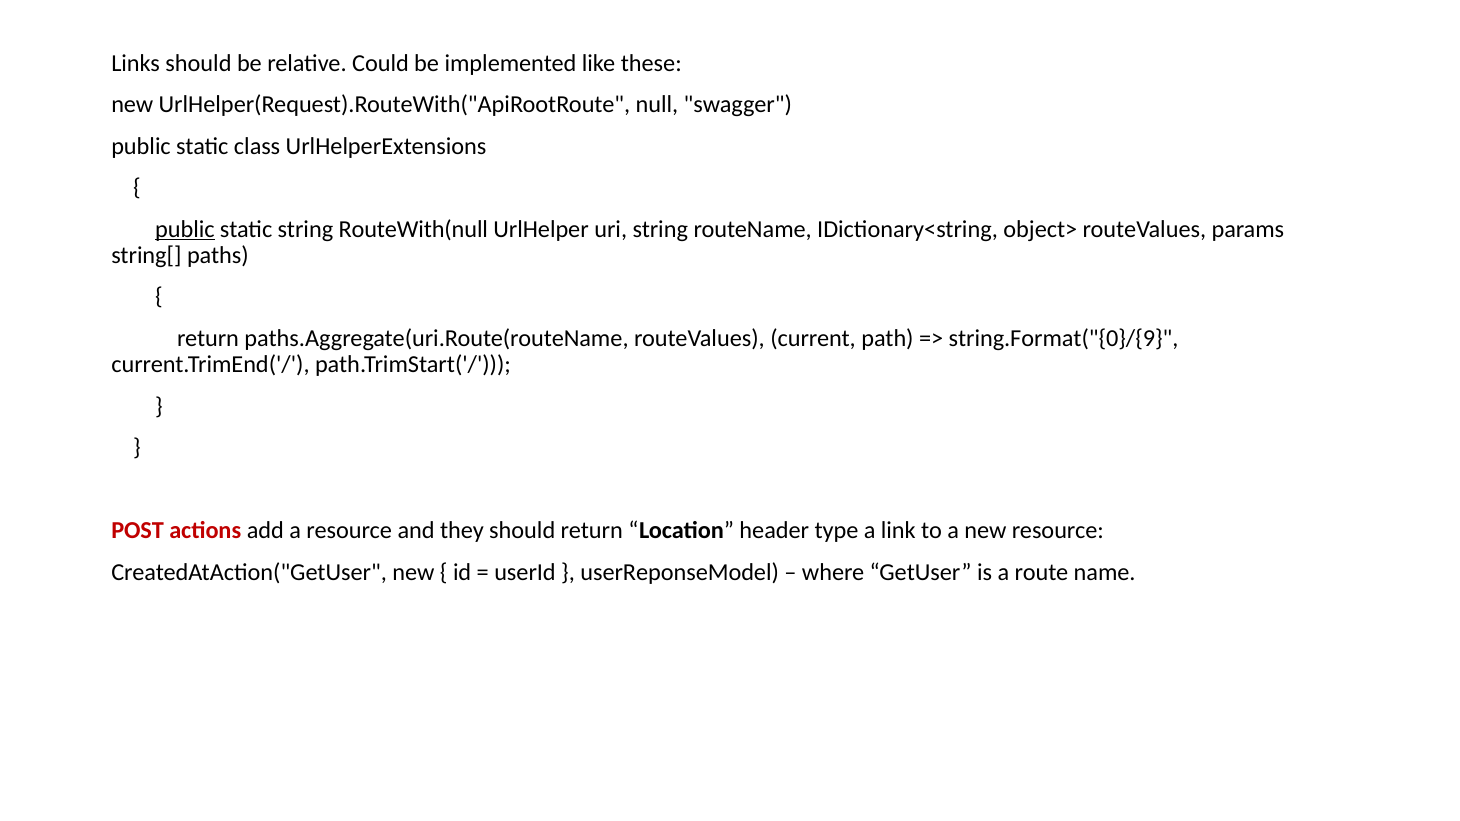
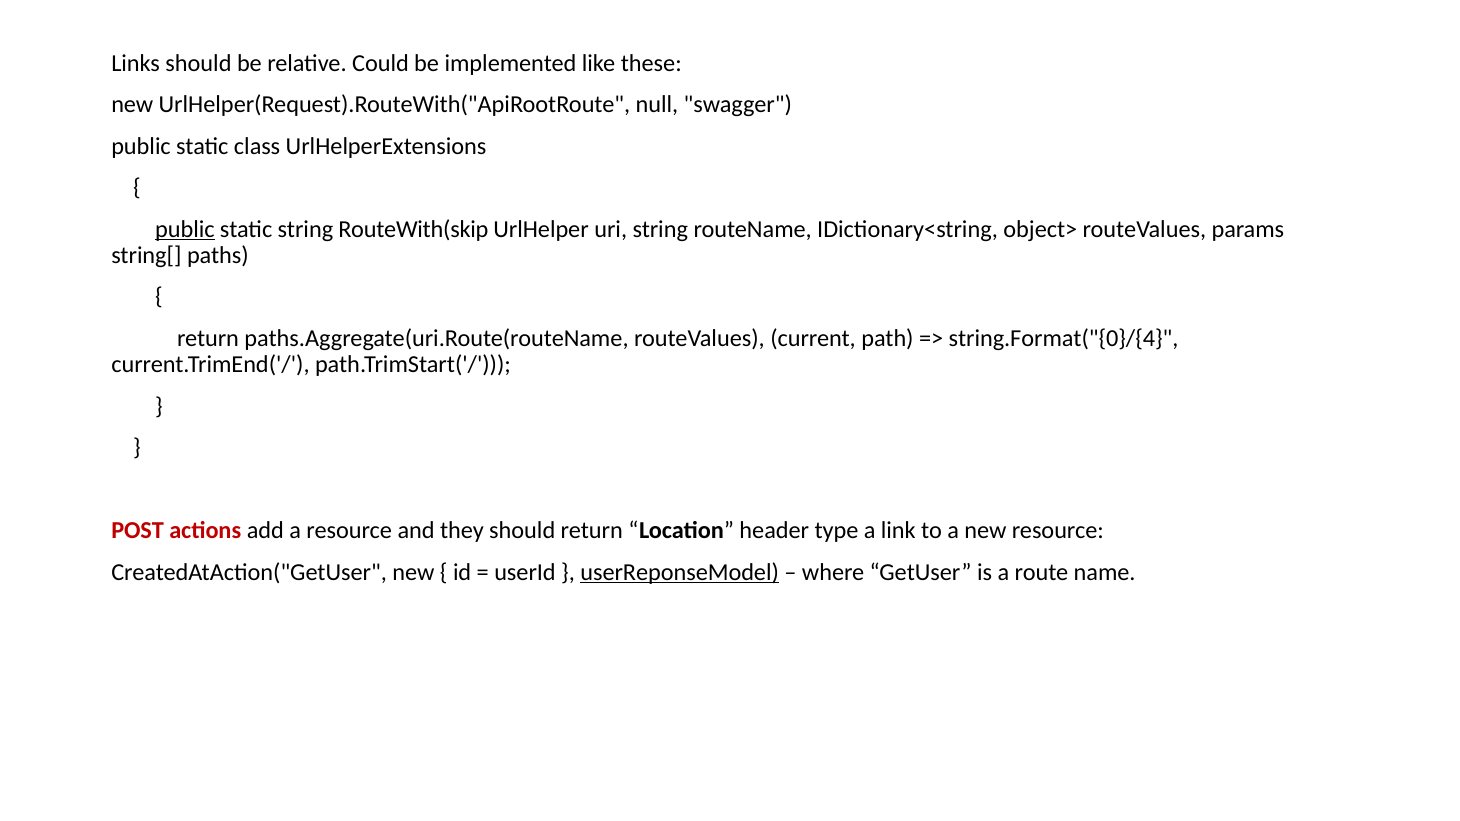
RouteWith(null: RouteWith(null -> RouteWith(skip
string.Format("{0}/{9: string.Format("{0}/{9 -> string.Format("{0}/{4
userReponseModel underline: none -> present
